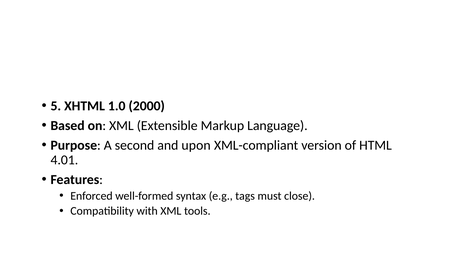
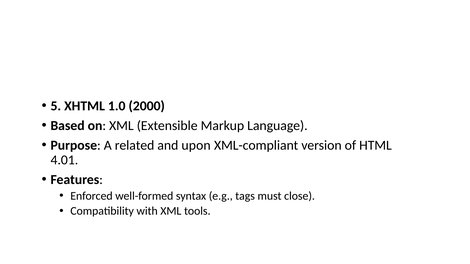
second: second -> related
